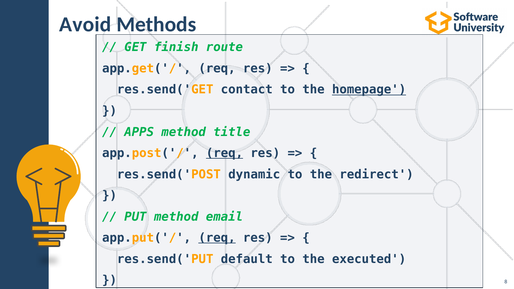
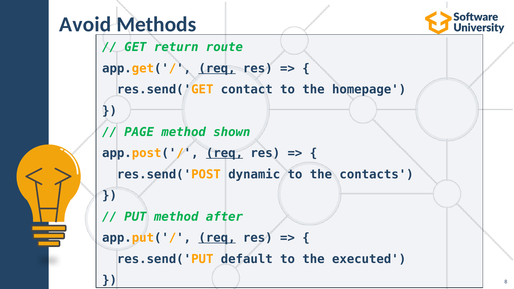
finish: finish -> return
req at (217, 68) underline: none -> present
homepage underline: present -> none
APPS: APPS -> PAGE
title: title -> shown
redirect: redirect -> contacts
email: email -> after
